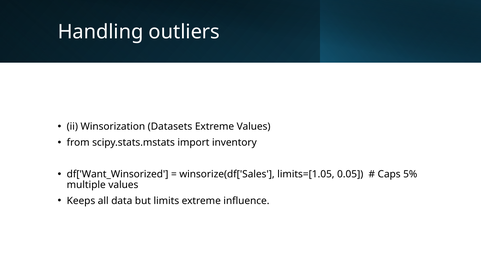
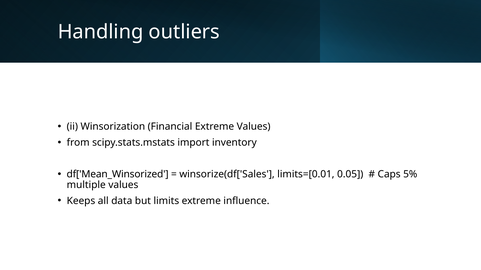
Datasets: Datasets -> Financial
df['Want_Winsorized: df['Want_Winsorized -> df['Mean_Winsorized
limits=[1.05: limits=[1.05 -> limits=[0.01
